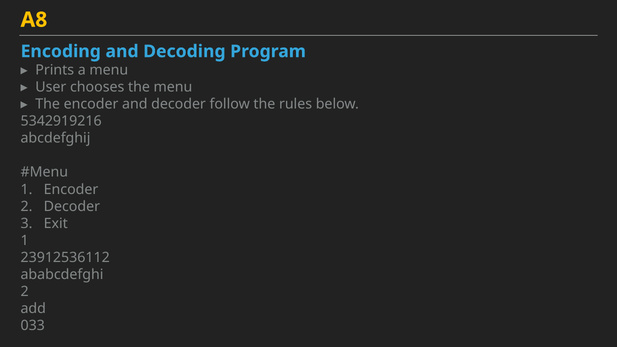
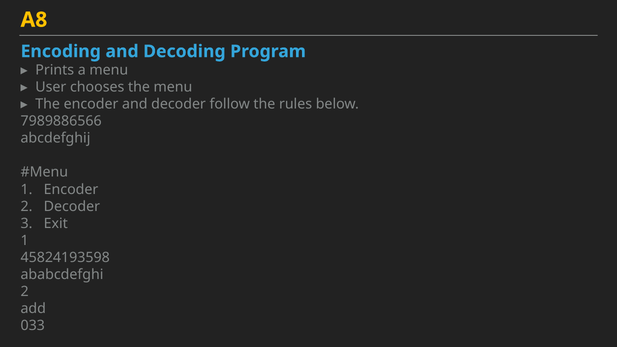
5342919216: 5342919216 -> 7989886566
23912536112: 23912536112 -> 45824193598
